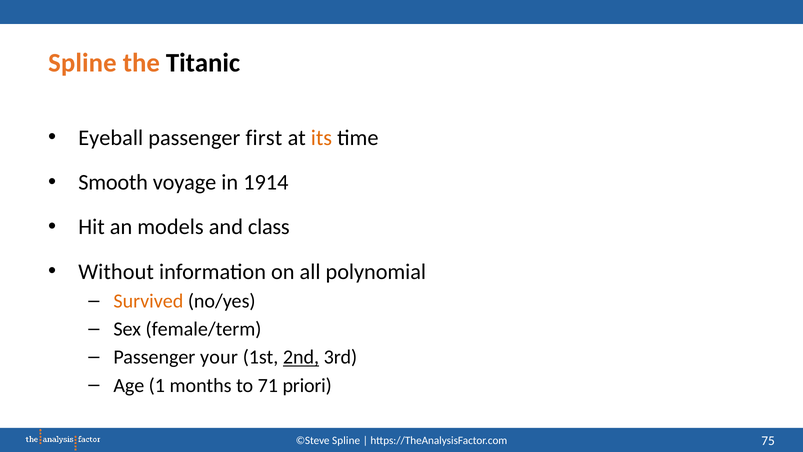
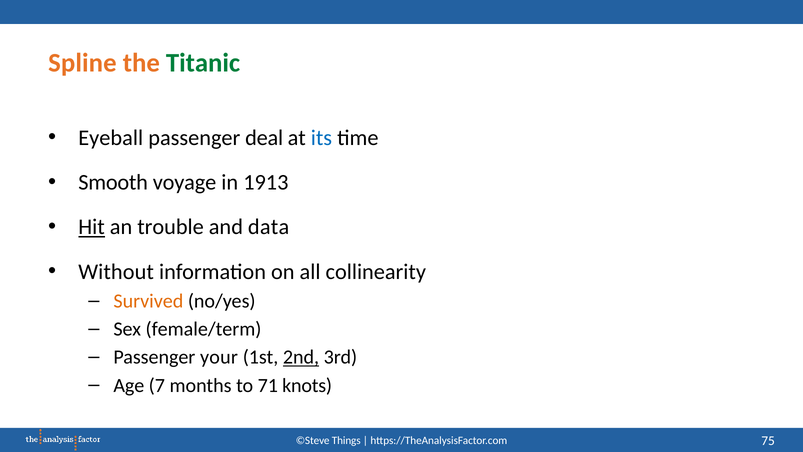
Titanic colour: black -> green
first: first -> deal
its colour: orange -> blue
1914: 1914 -> 1913
Hit underline: none -> present
models: models -> trouble
class: class -> data
polynomial: polynomial -> collinearity
1: 1 -> 7
priori: priori -> knots
©Steve Spline: Spline -> Things
